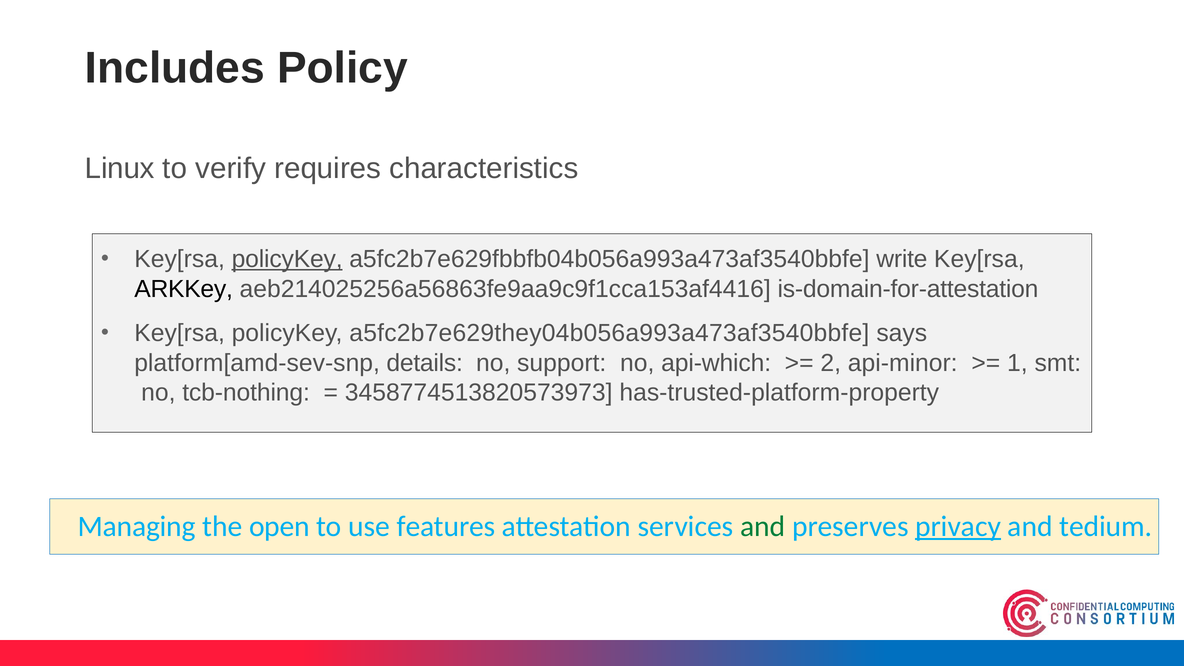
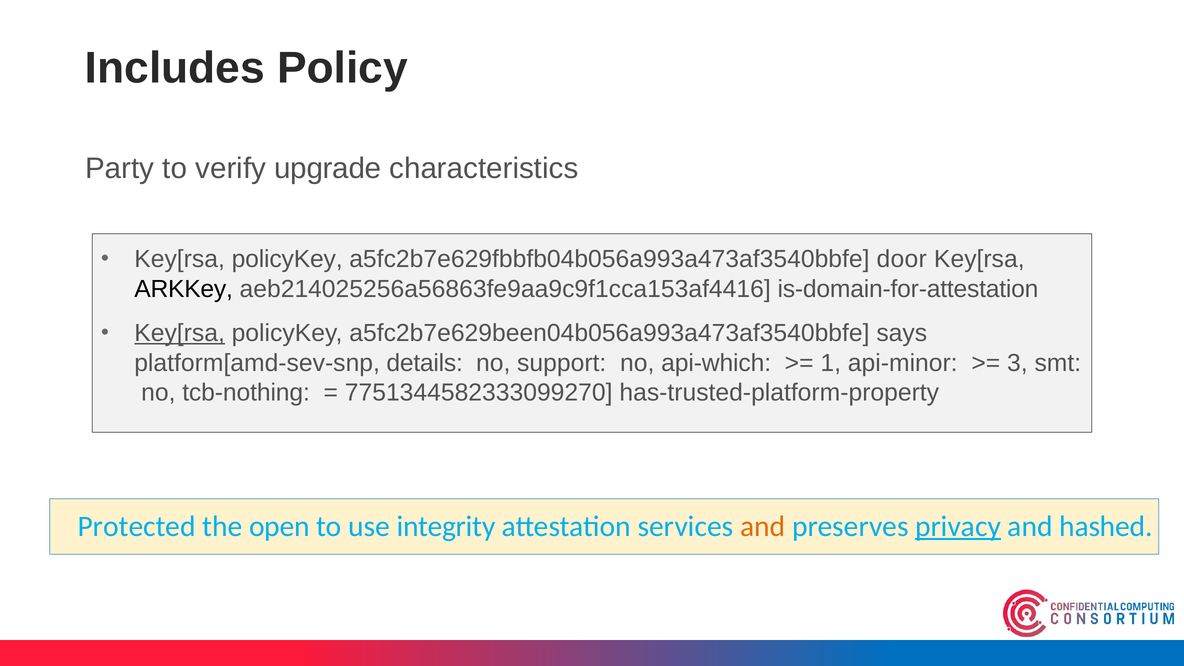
Linux: Linux -> Party
requires: requires -> upgrade
policyKey at (287, 259) underline: present -> none
write: write -> door
Key[rsa at (180, 333) underline: none -> present
a5fc2b7e629they04b056a993a473af3540bbfe: a5fc2b7e629they04b056a993a473af3540bbfe -> a5fc2b7e629been04b056a993a473af3540bbfe
2: 2 -> 1
1: 1 -> 3
3458774513820573973: 3458774513820573973 -> 7751344582333099270
Managing: Managing -> Protected
features: features -> integrity
and at (763, 526) colour: green -> orange
tedium: tedium -> hashed
